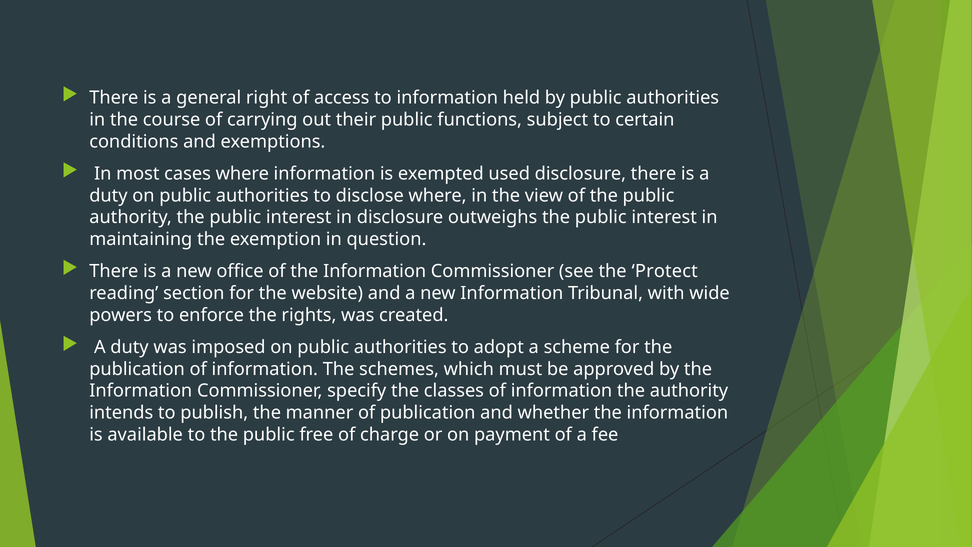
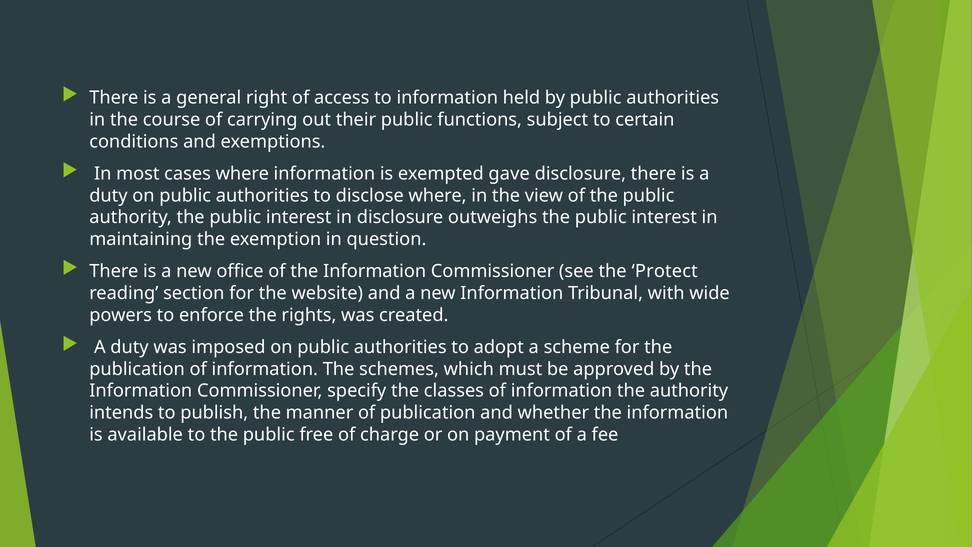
used: used -> gave
